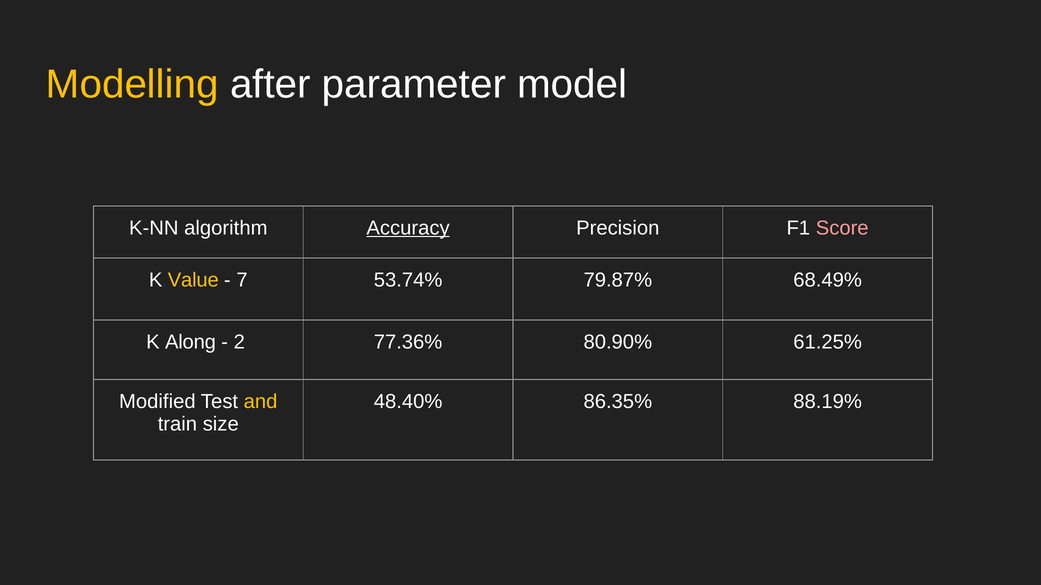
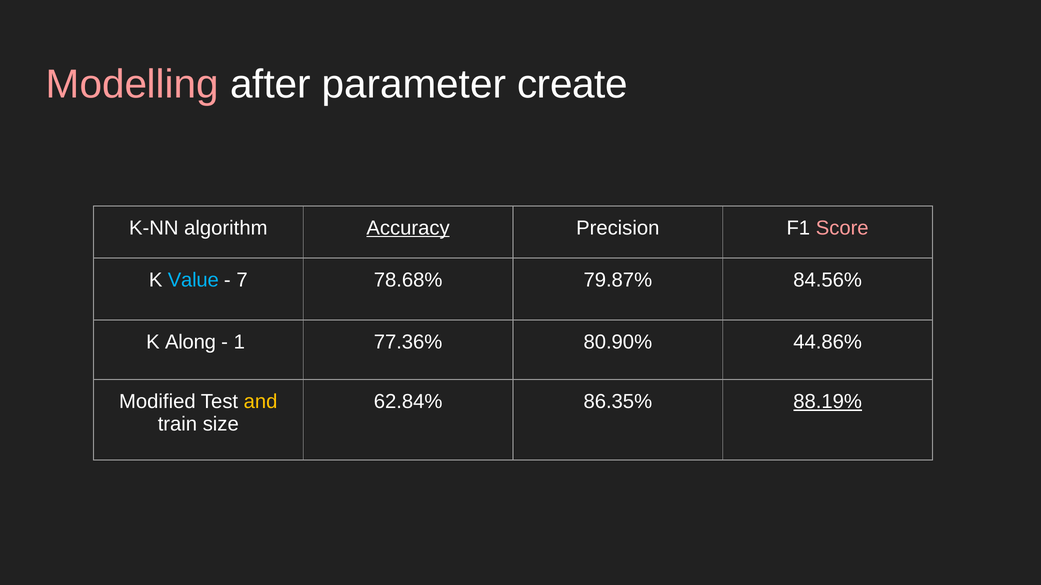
Modelling colour: yellow -> pink
model: model -> create
Value colour: yellow -> light blue
53.74%: 53.74% -> 78.68%
68.49%: 68.49% -> 84.56%
2: 2 -> 1
61.25%: 61.25% -> 44.86%
48.40%: 48.40% -> 62.84%
88.19% underline: none -> present
